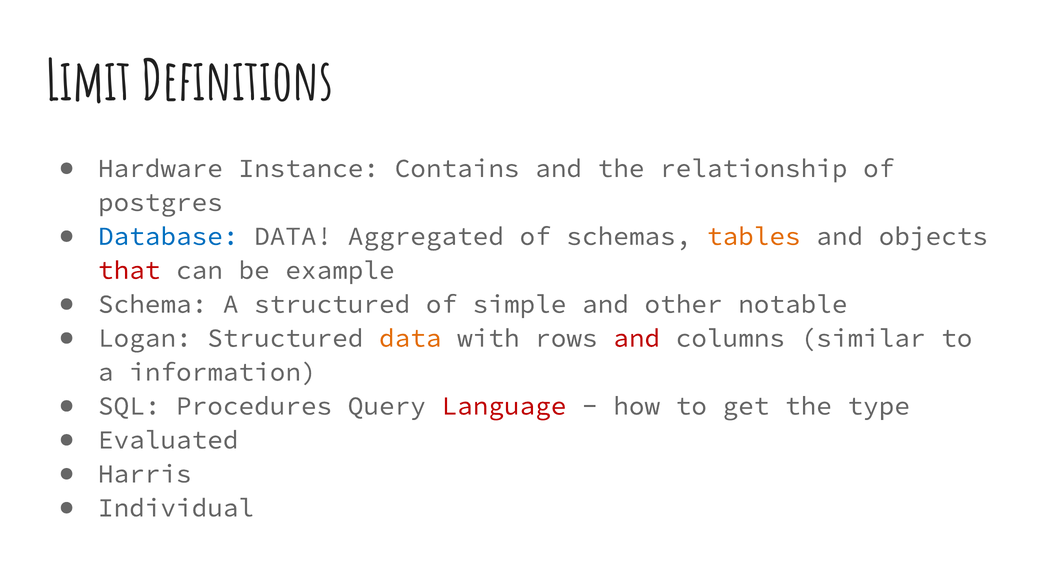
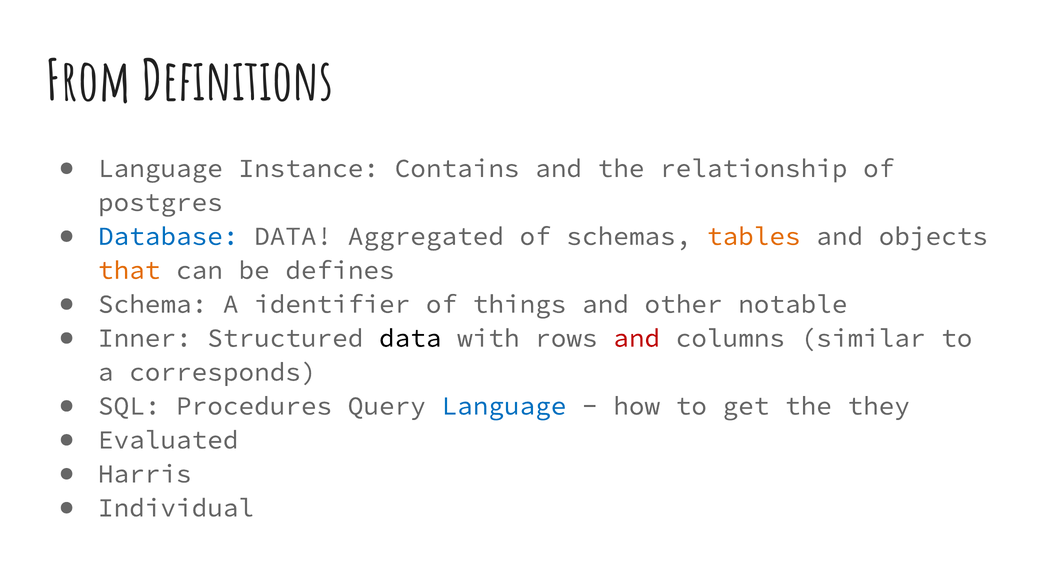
Limit: Limit -> From
Hardware at (160, 169): Hardware -> Language
that colour: red -> orange
example: example -> defines
A structured: structured -> identifier
simple: simple -> things
Logan: Logan -> Inner
data at (410, 338) colour: orange -> black
information: information -> corresponds
Language at (504, 406) colour: red -> blue
type: type -> they
